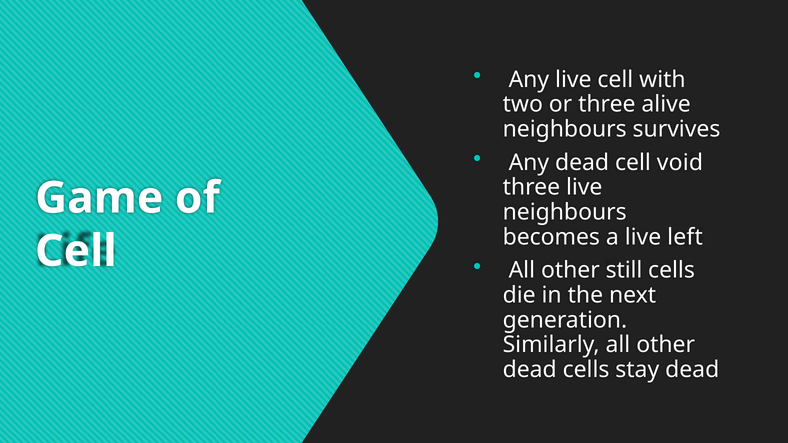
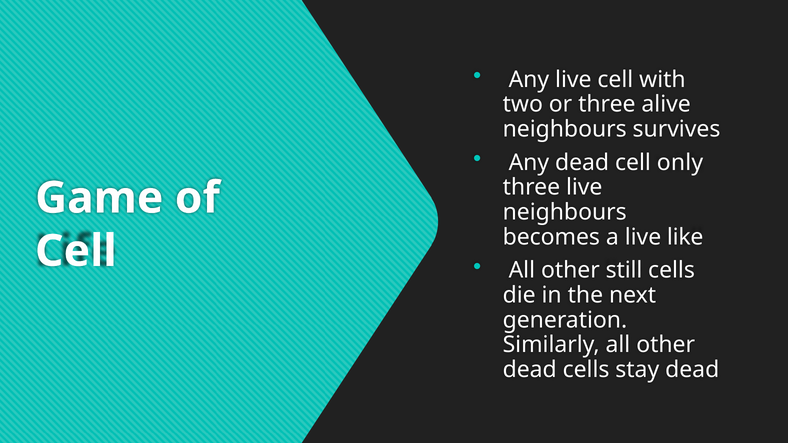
void: void -> only
left: left -> like
